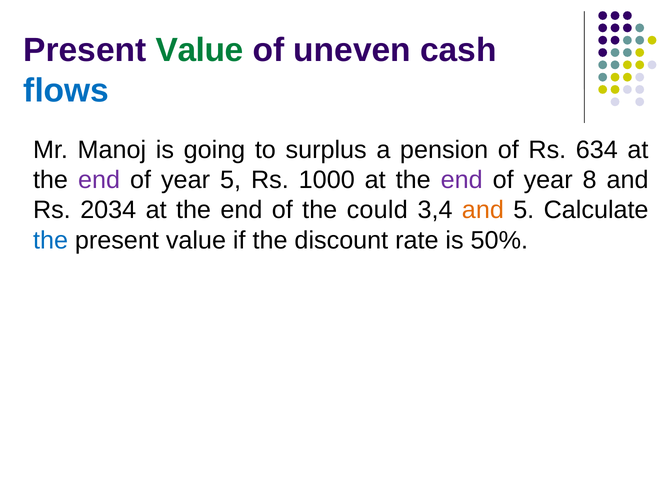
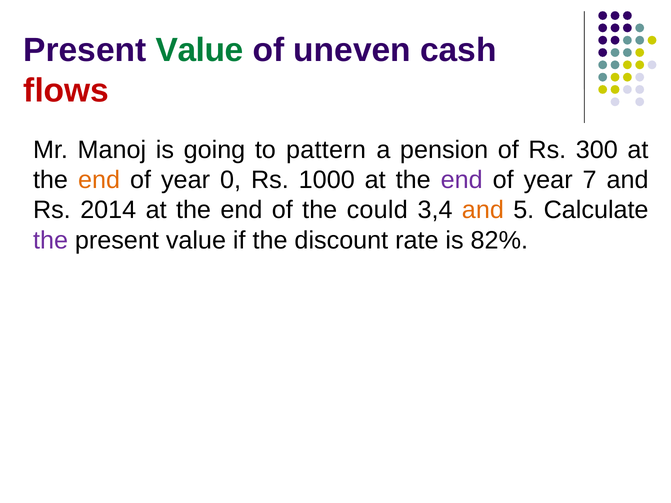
flows colour: blue -> red
surplus: surplus -> pattern
634: 634 -> 300
end at (99, 180) colour: purple -> orange
year 5: 5 -> 0
8: 8 -> 7
2034: 2034 -> 2014
the at (51, 240) colour: blue -> purple
50%: 50% -> 82%
